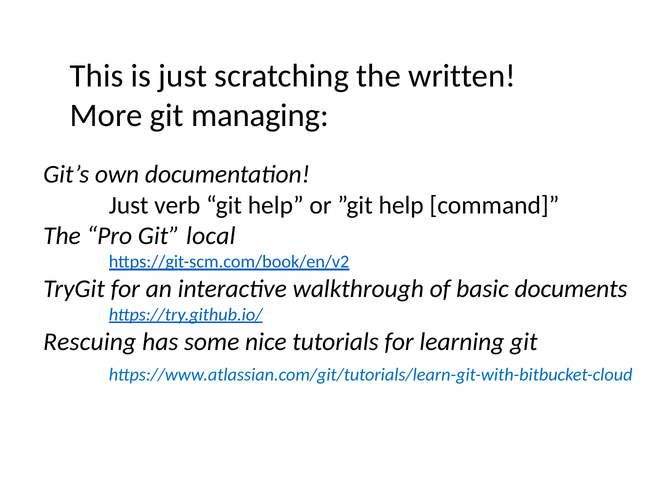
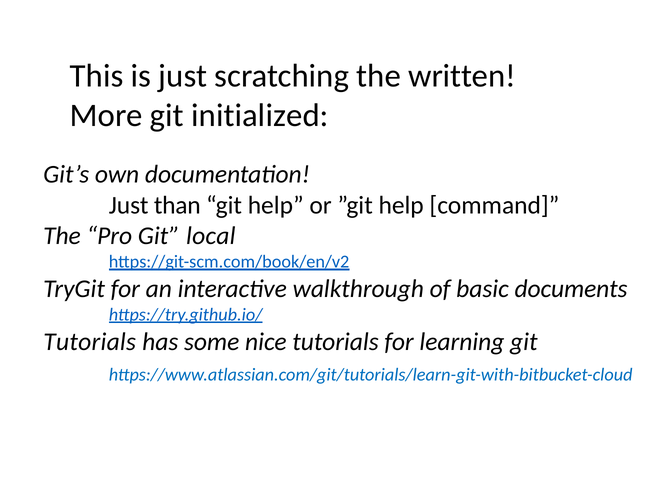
managing: managing -> initialized
verb: verb -> than
Rescuing at (90, 342): Rescuing -> Tutorials
